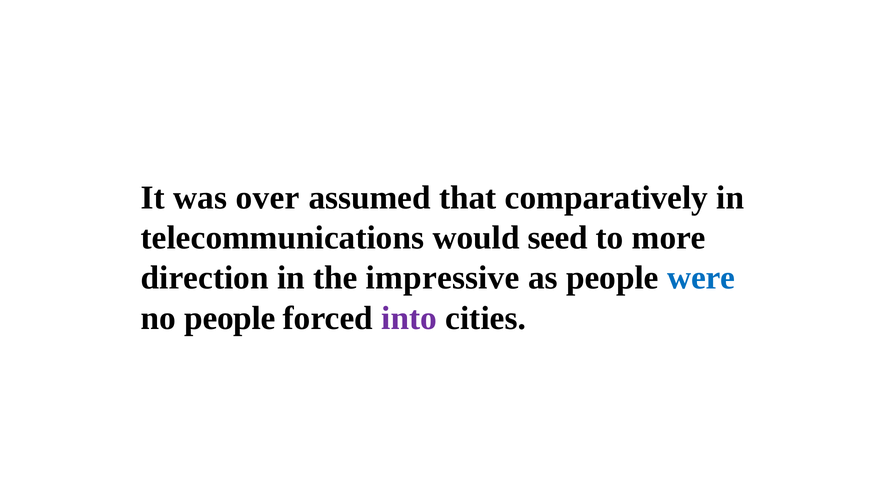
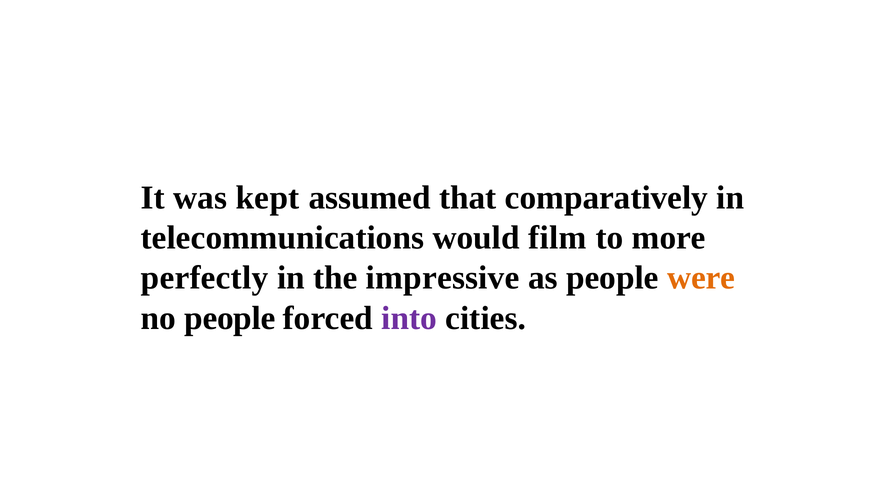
over: over -> kept
seed: seed -> film
direction: direction -> perfectly
were colour: blue -> orange
